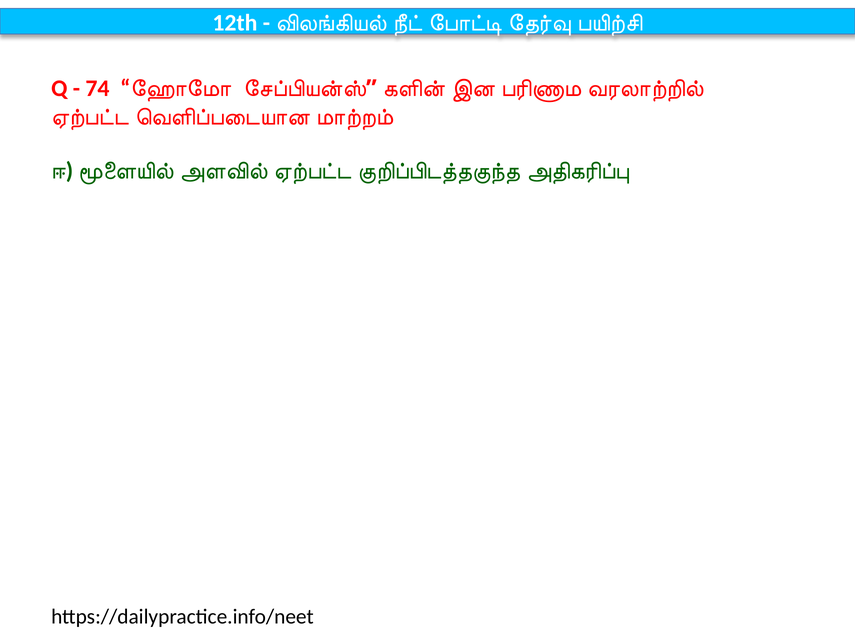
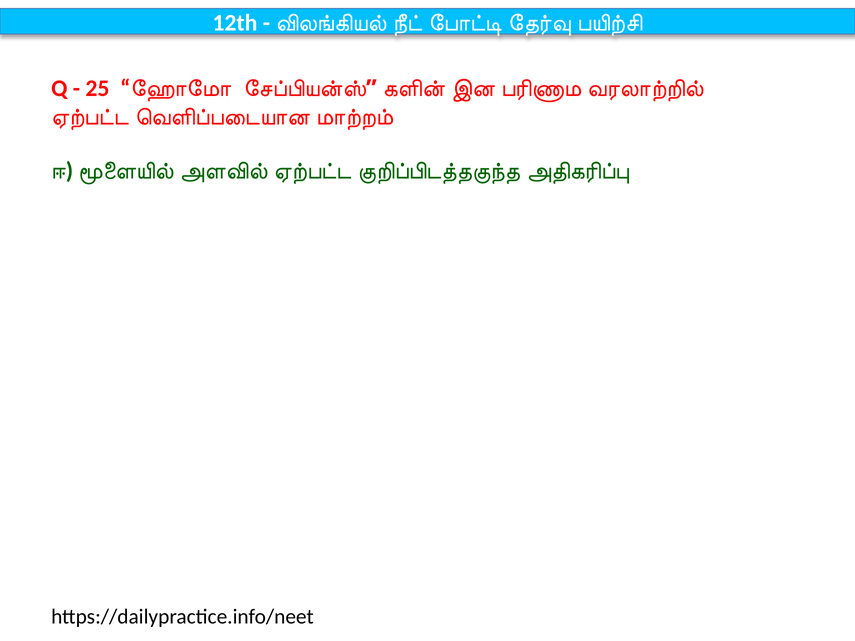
74: 74 -> 25
